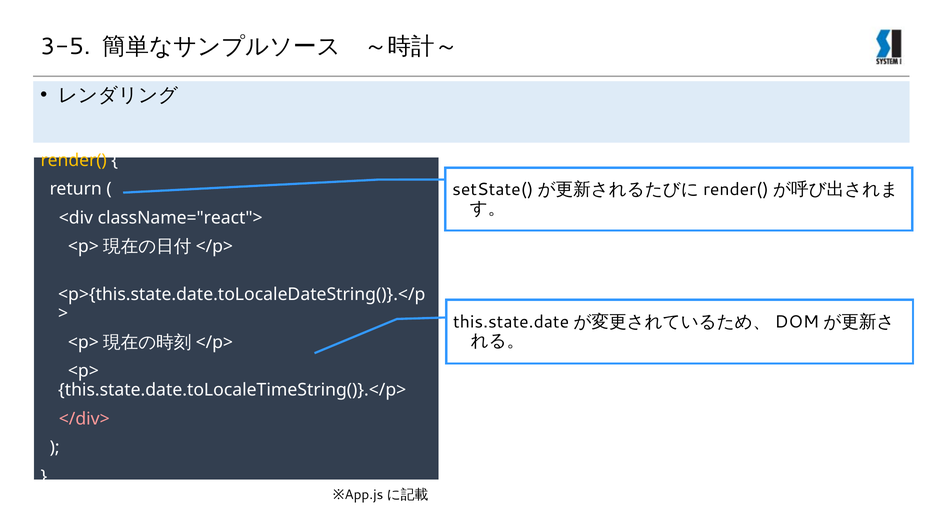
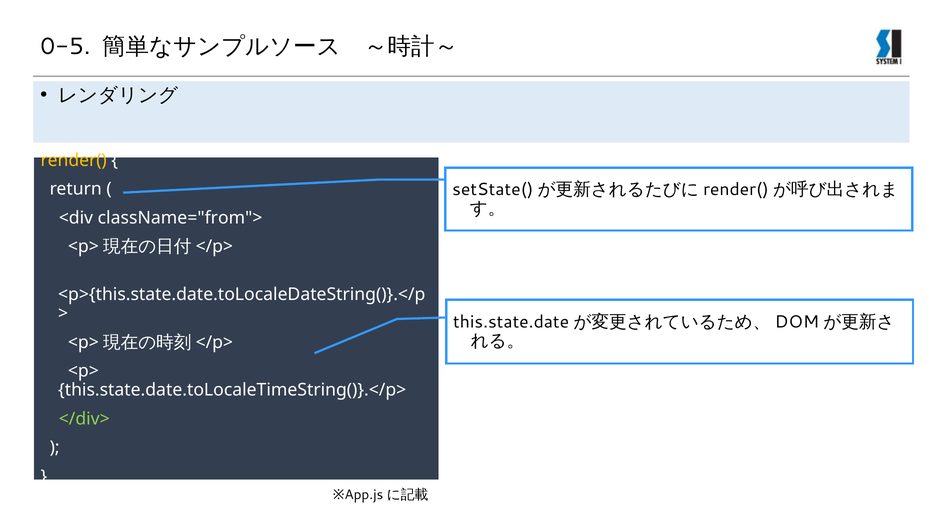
3-5: 3-5 -> 0-5
className="react">: className="react"> -> className="from">
</div> colour: pink -> light green
